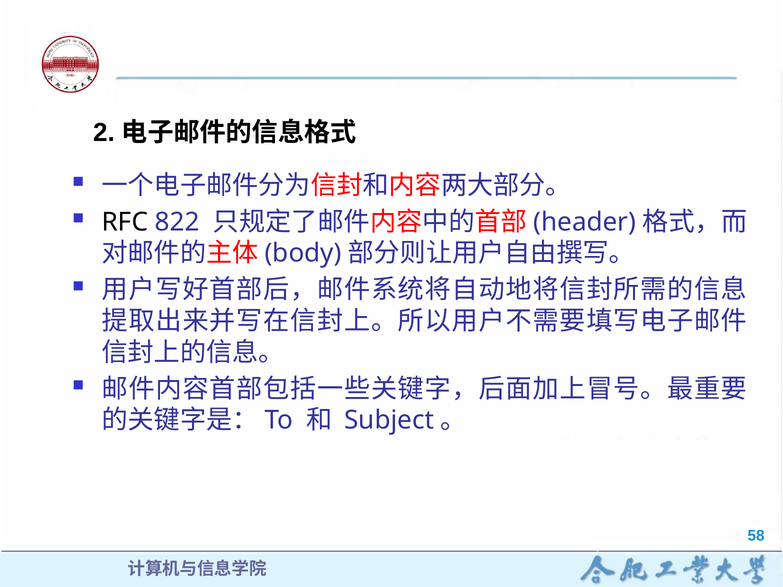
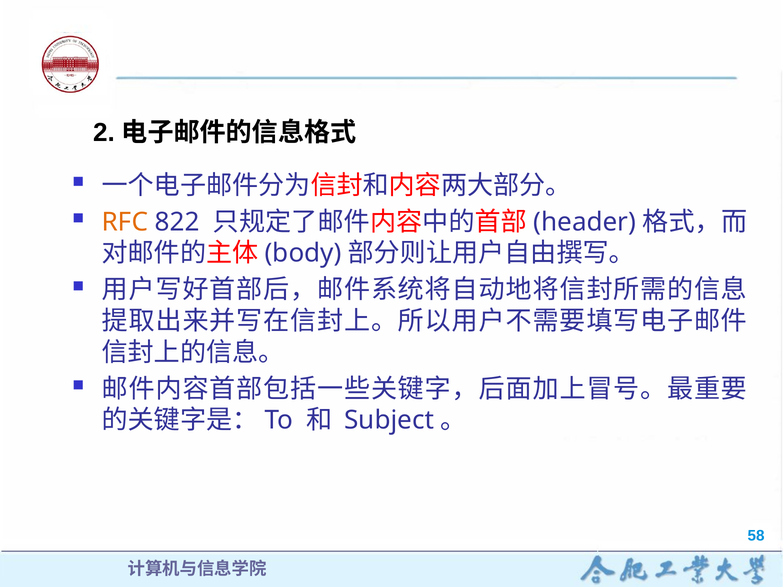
RFC colour: black -> orange
